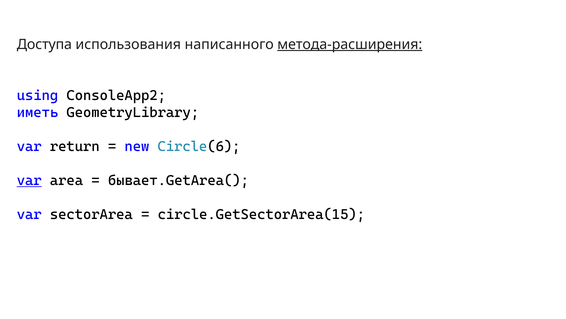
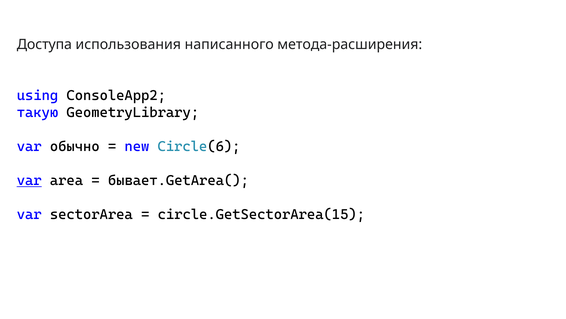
метода-расширения underline: present -> none
иметь: иметь -> такую
return: return -> обычно
